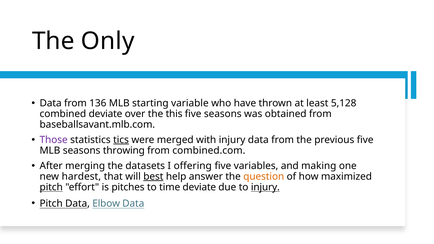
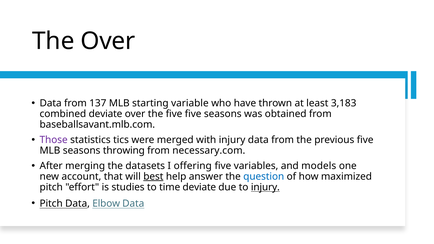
The Only: Only -> Over
136: 136 -> 137
5,128: 5,128 -> 3,183
the this: this -> five
tics underline: present -> none
combined.com: combined.com -> necessary.com
making: making -> models
hardest: hardest -> account
question colour: orange -> blue
pitch at (51, 187) underline: present -> none
pitches: pitches -> studies
